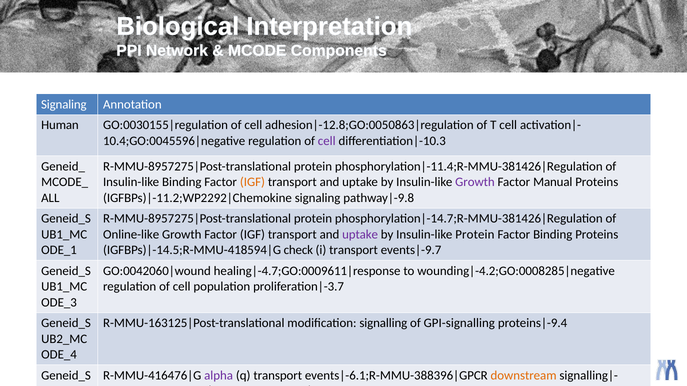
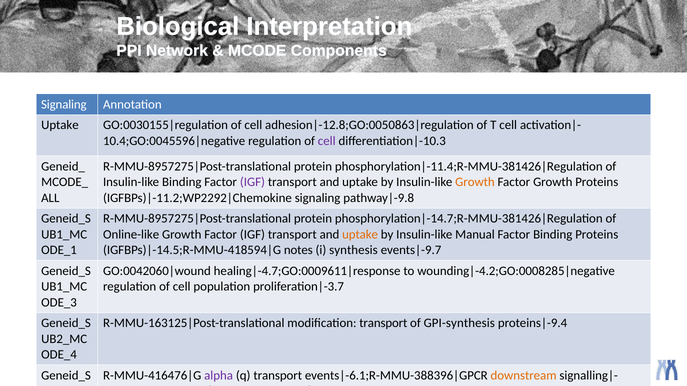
Human at (60, 125): Human -> Uptake
IGF at (252, 182) colour: orange -> purple
Growth at (475, 182) colour: purple -> orange
Factor Manual: Manual -> Growth
uptake at (360, 235) colour: purple -> orange
Insulin-like Protein: Protein -> Manual
check: check -> notes
i transport: transport -> synthesis
modification signalling: signalling -> transport
GPI-signalling: GPI-signalling -> GPI-synthesis
